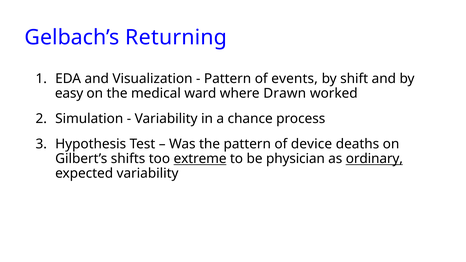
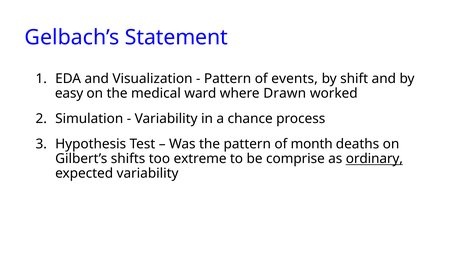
Returning: Returning -> Statement
device: device -> month
extreme underline: present -> none
physician: physician -> comprise
